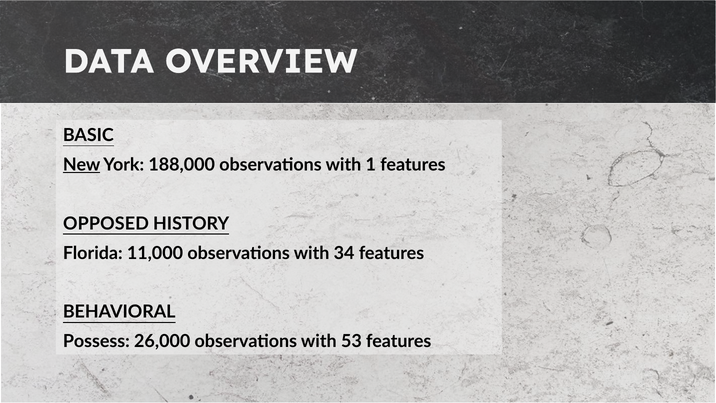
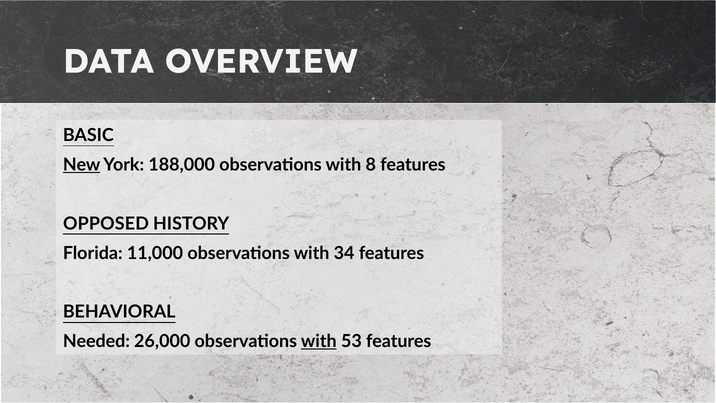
1: 1 -> 8
Possess: Possess -> Needed
with at (319, 341) underline: none -> present
